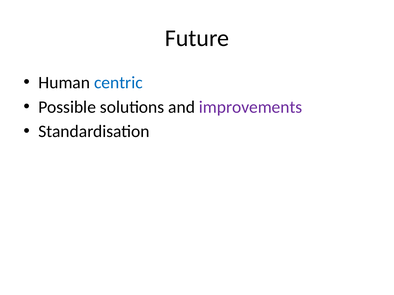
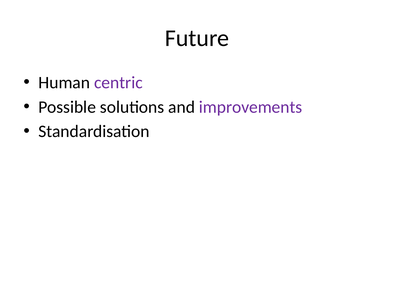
centric colour: blue -> purple
